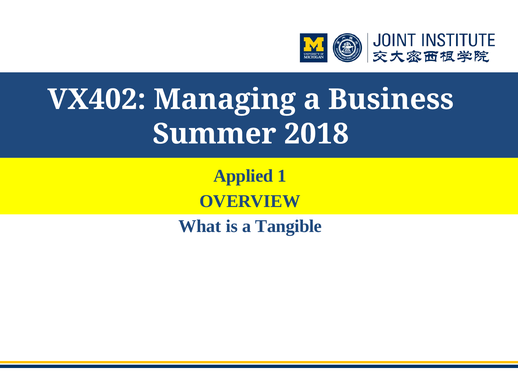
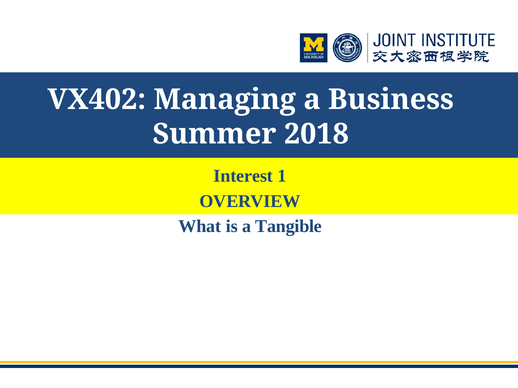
Applied: Applied -> Interest
